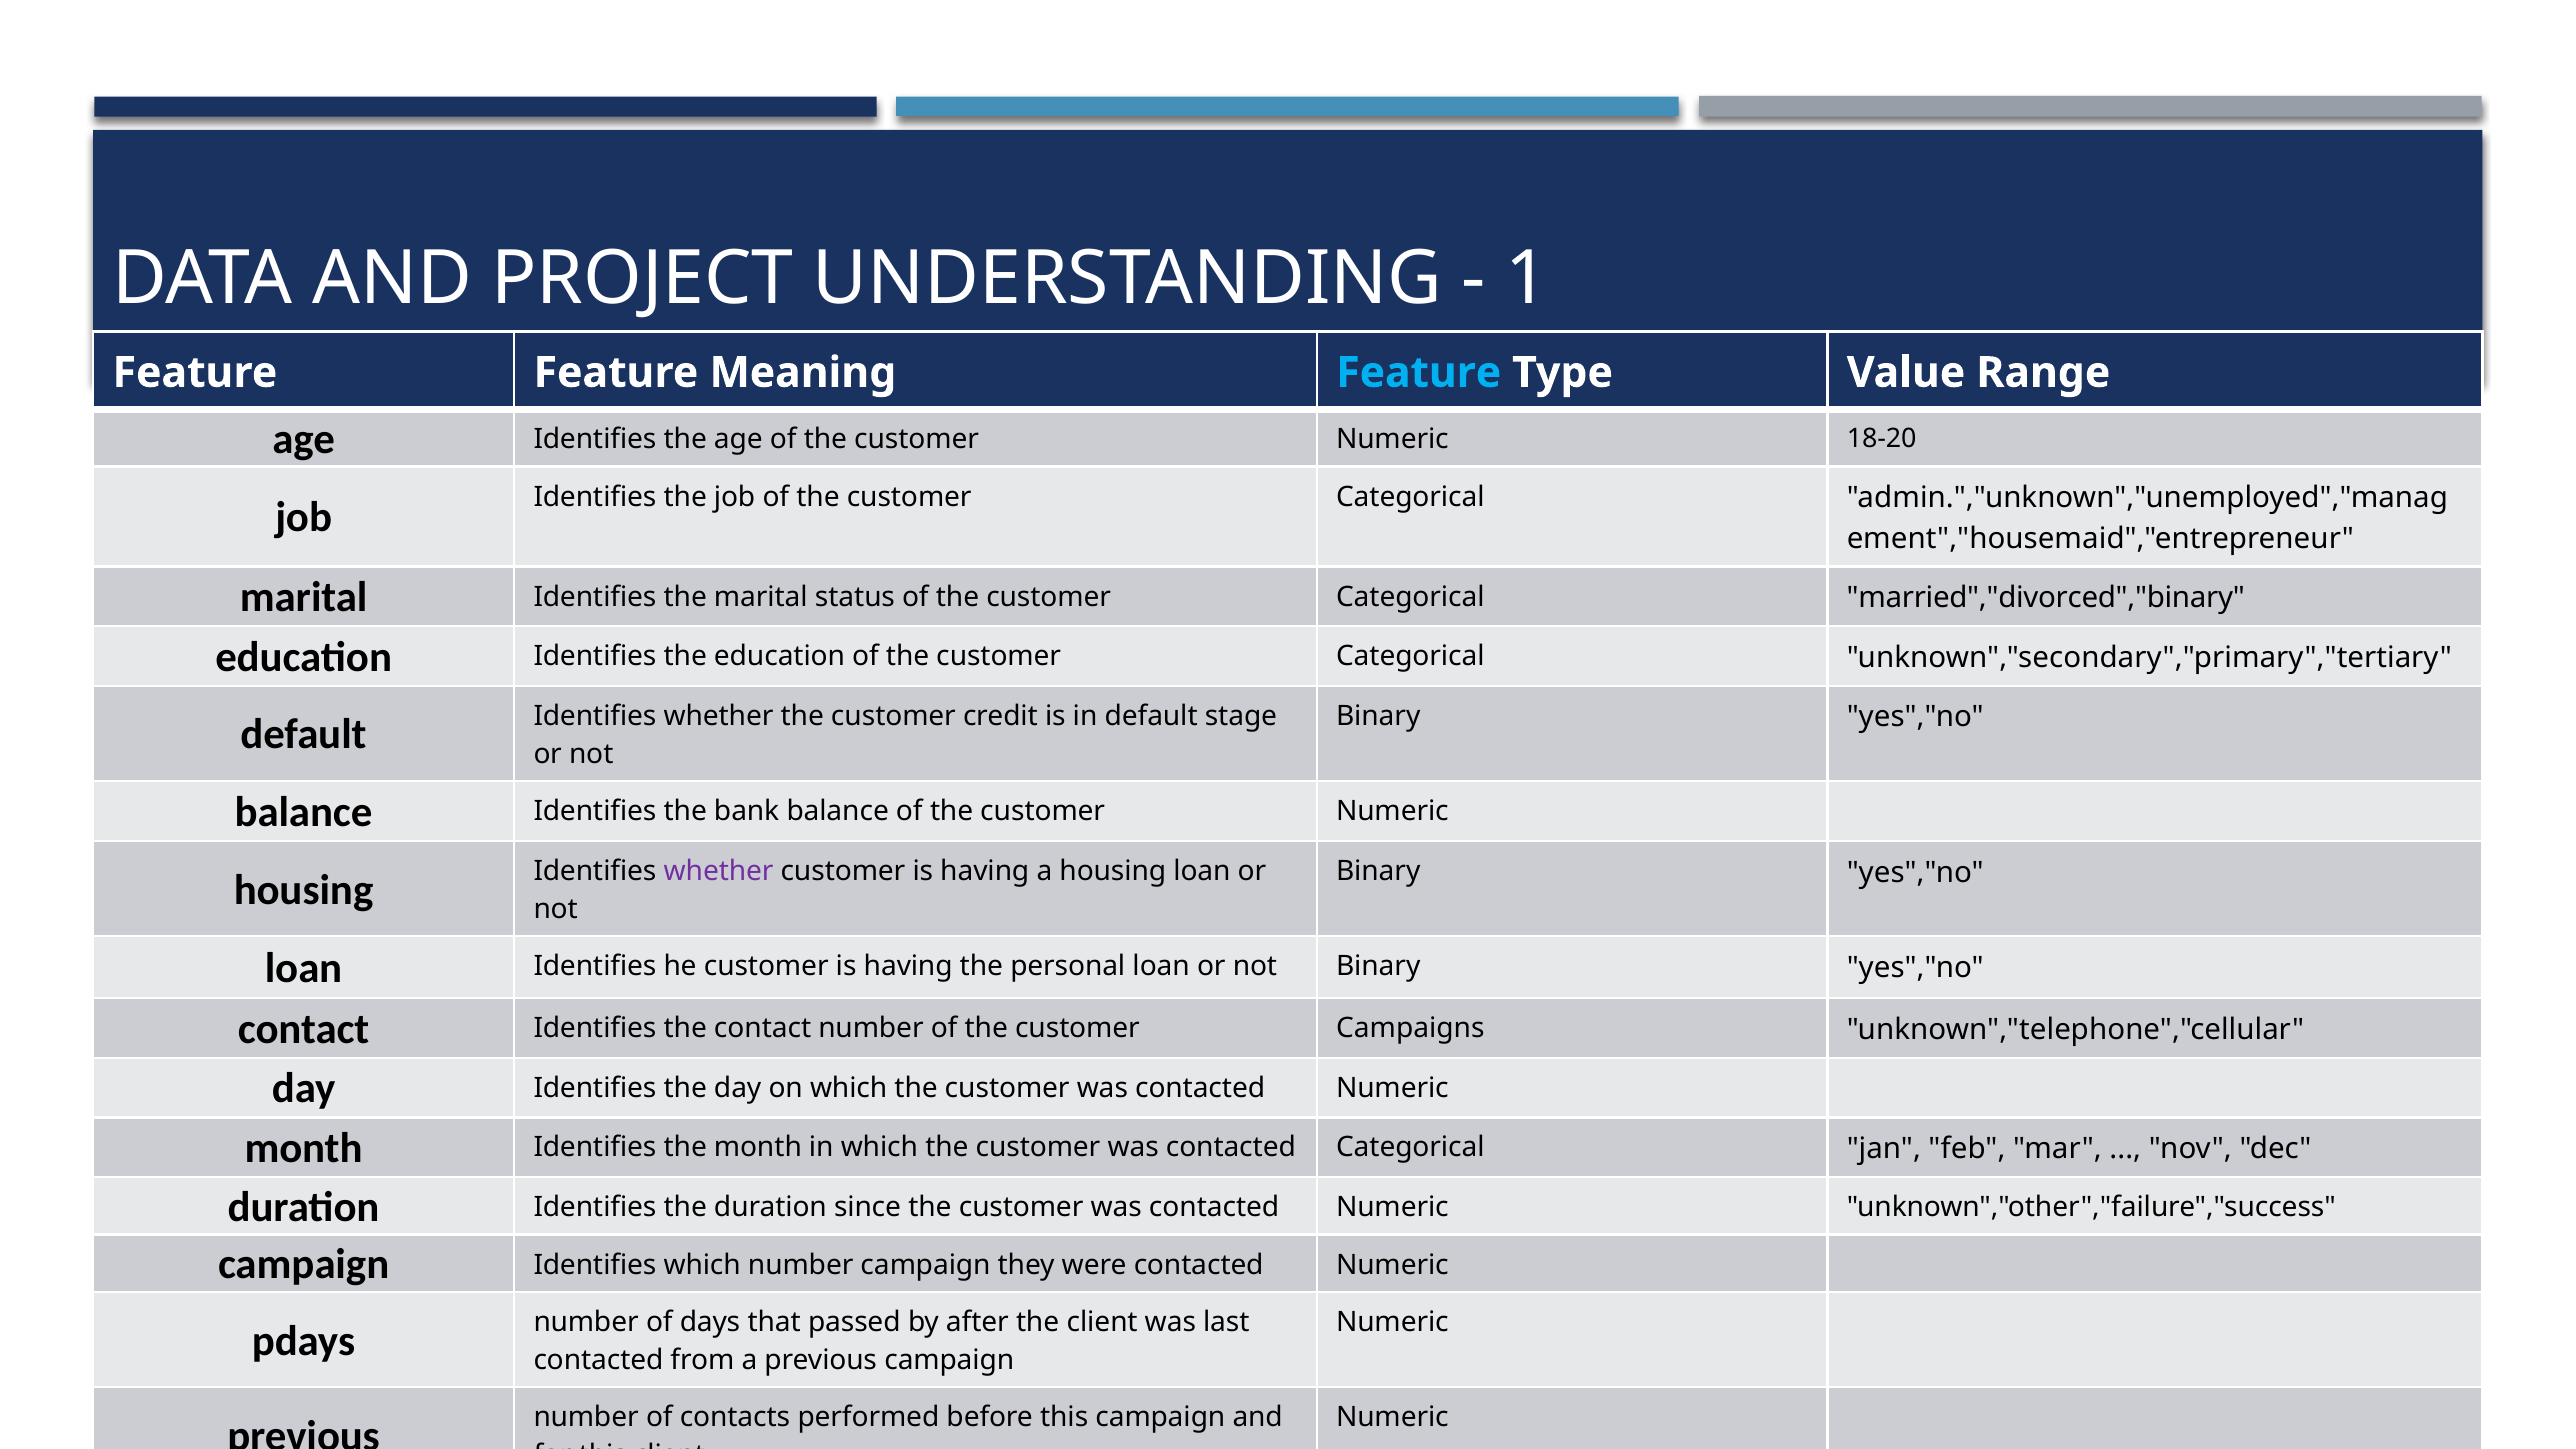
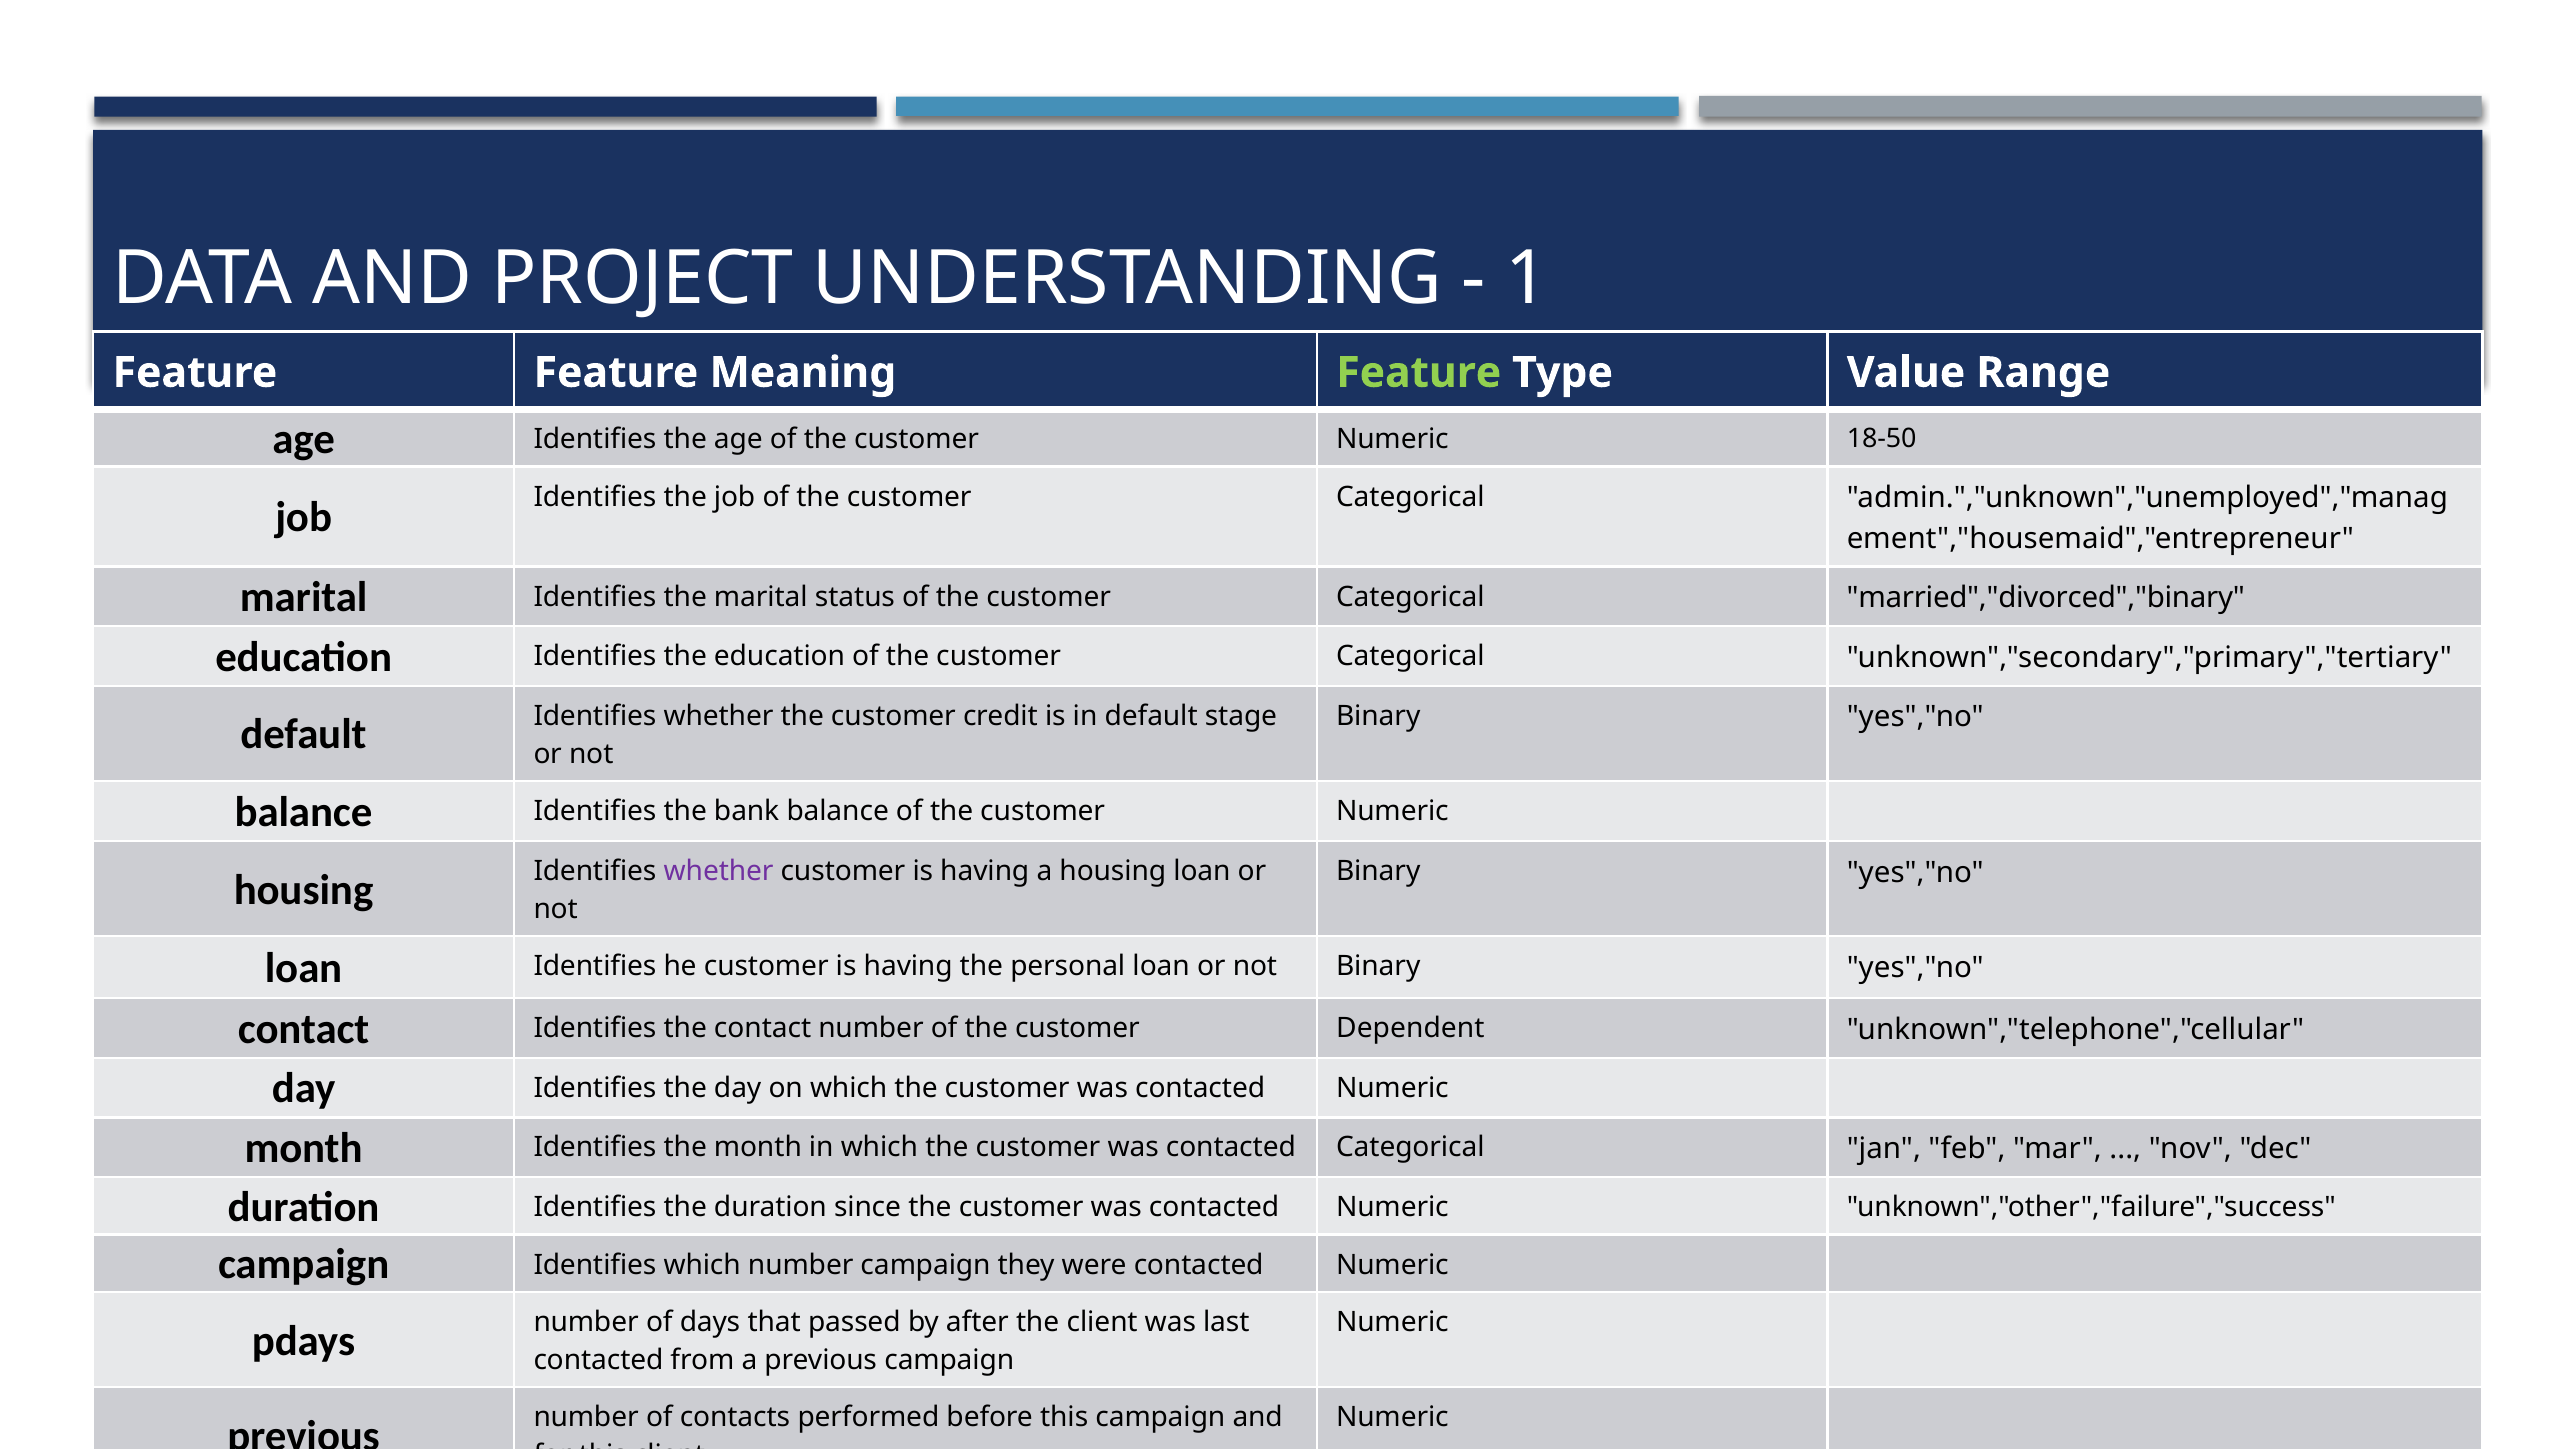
Feature at (1419, 373) colour: light blue -> light green
18-20: 18-20 -> 18-50
Campaigns: Campaigns -> Dependent
